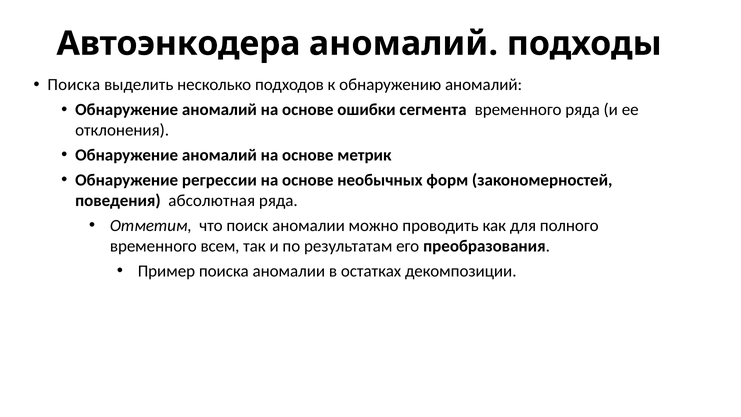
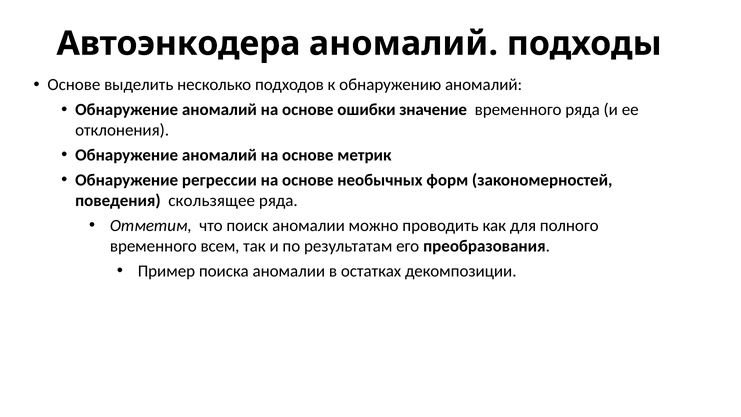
Поиска at (74, 85): Поиска -> Основе
сегмента: сегмента -> значение
абсолютная: абсолютная -> скользящее
